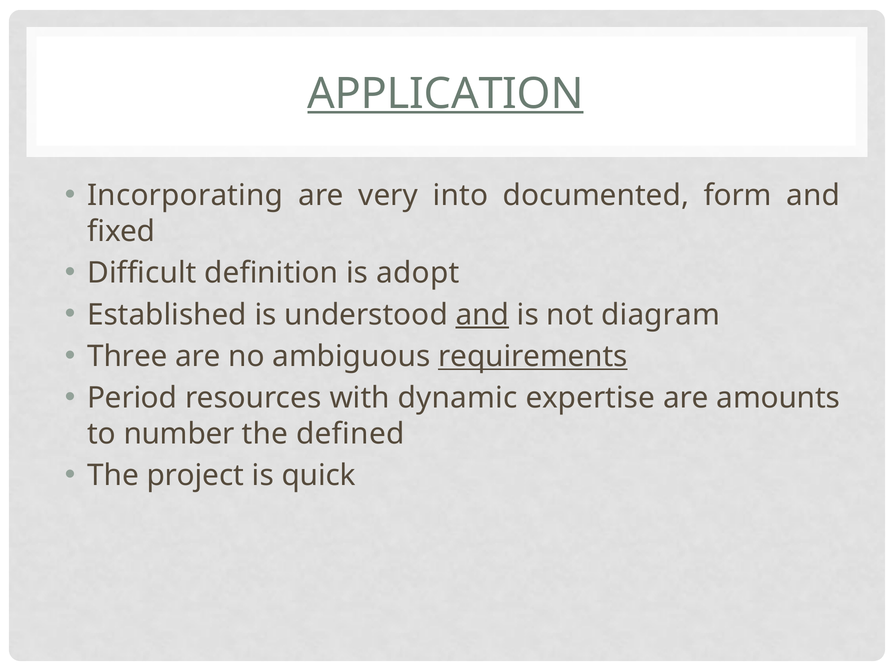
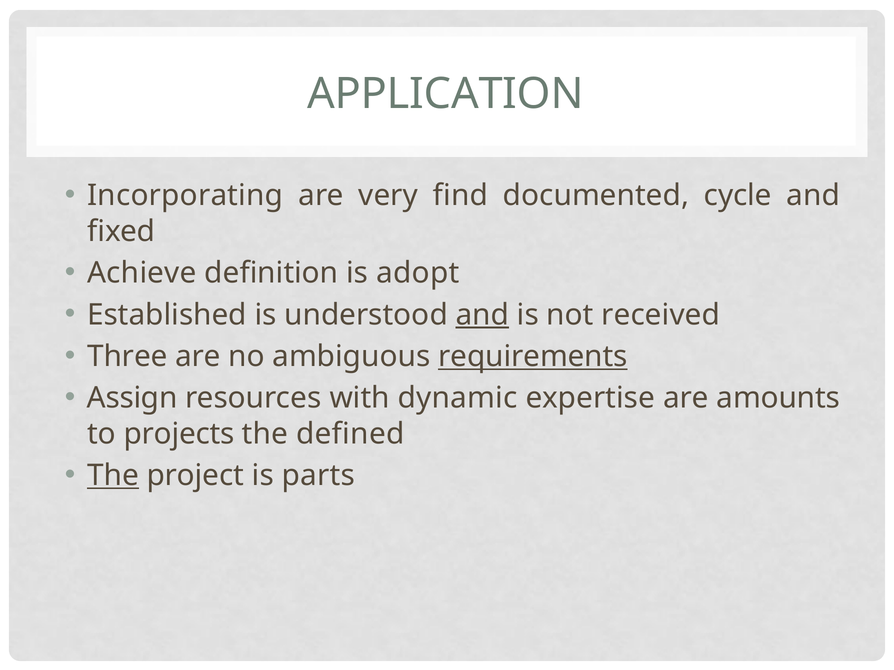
APPLICATION underline: present -> none
into: into -> find
form: form -> cycle
Difficult: Difficult -> Achieve
diagram: diagram -> received
Period: Period -> Assign
number: number -> projects
The at (113, 476) underline: none -> present
quick: quick -> parts
